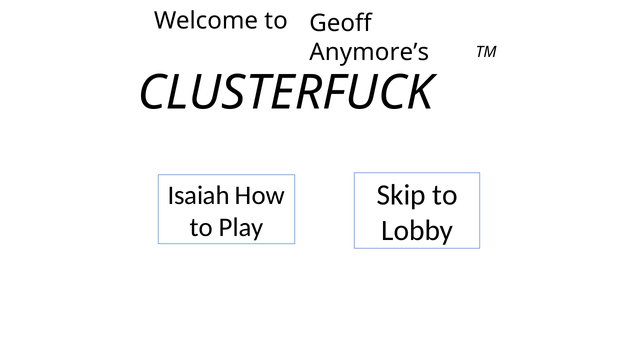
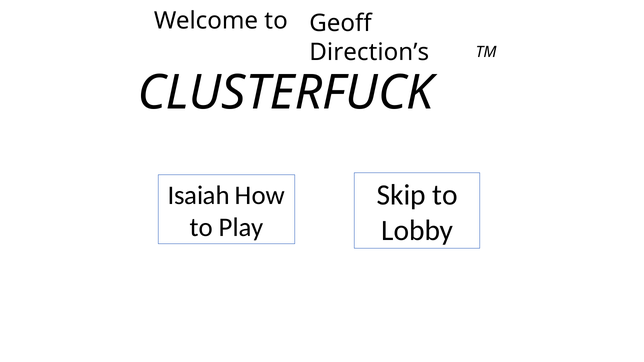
Anymore’s: Anymore’s -> Direction’s
